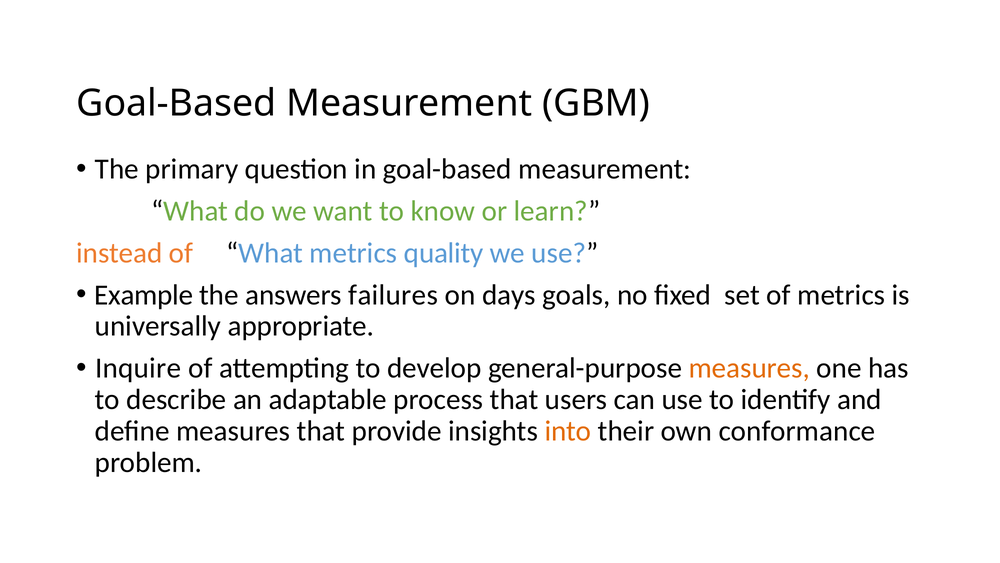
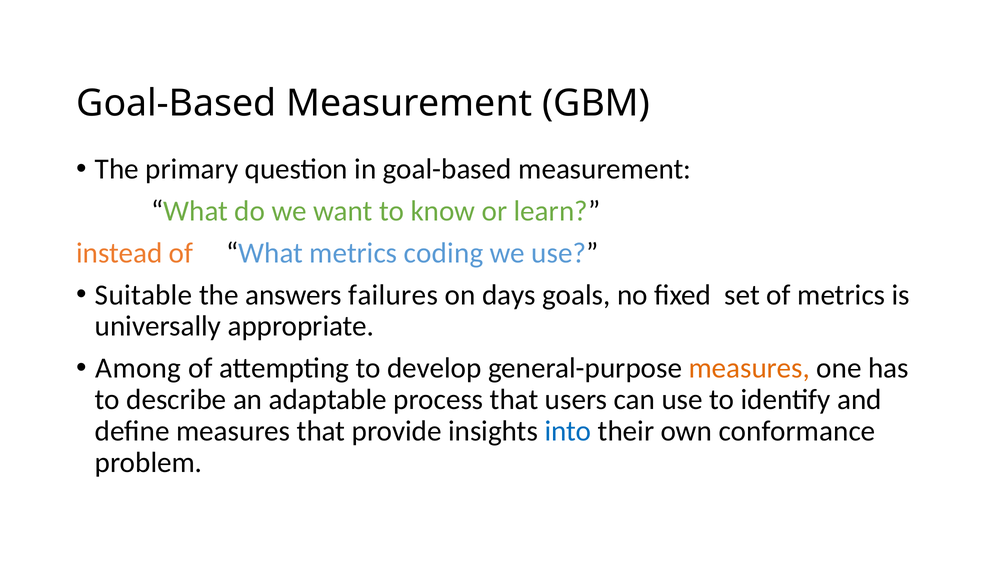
quality: quality -> coding
Example: Example -> Suitable
Inquire: Inquire -> Among
into colour: orange -> blue
